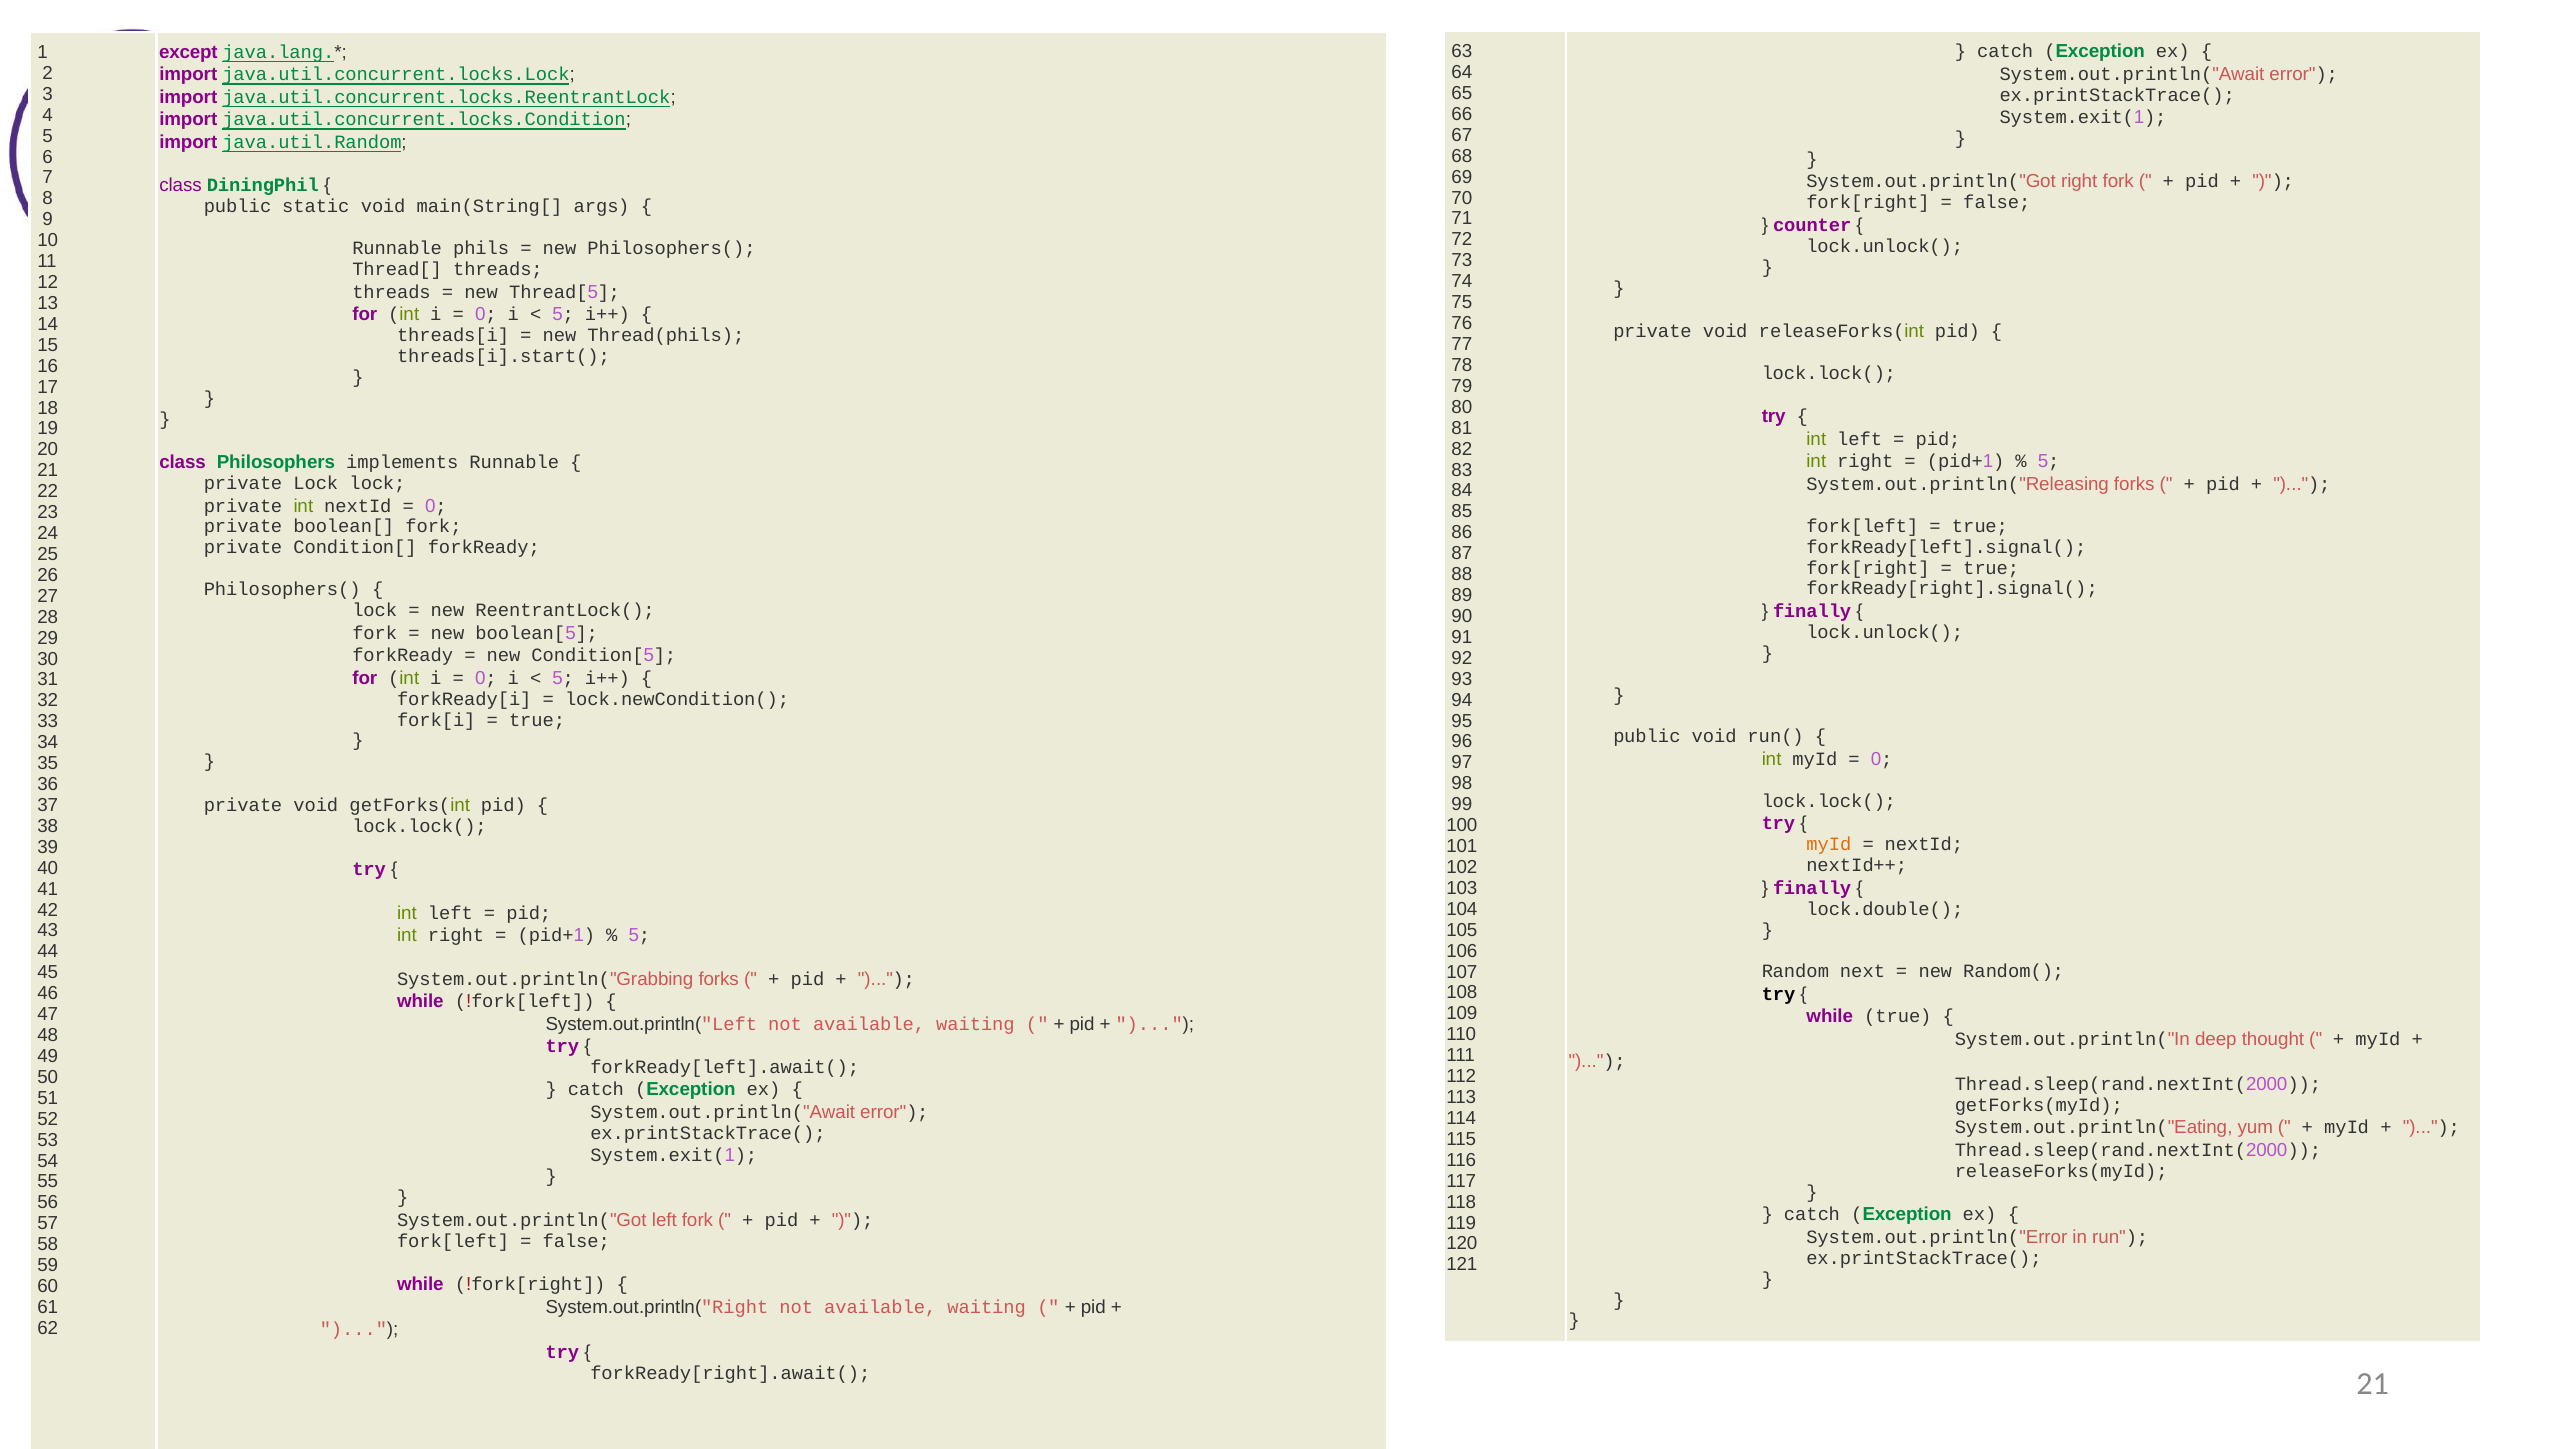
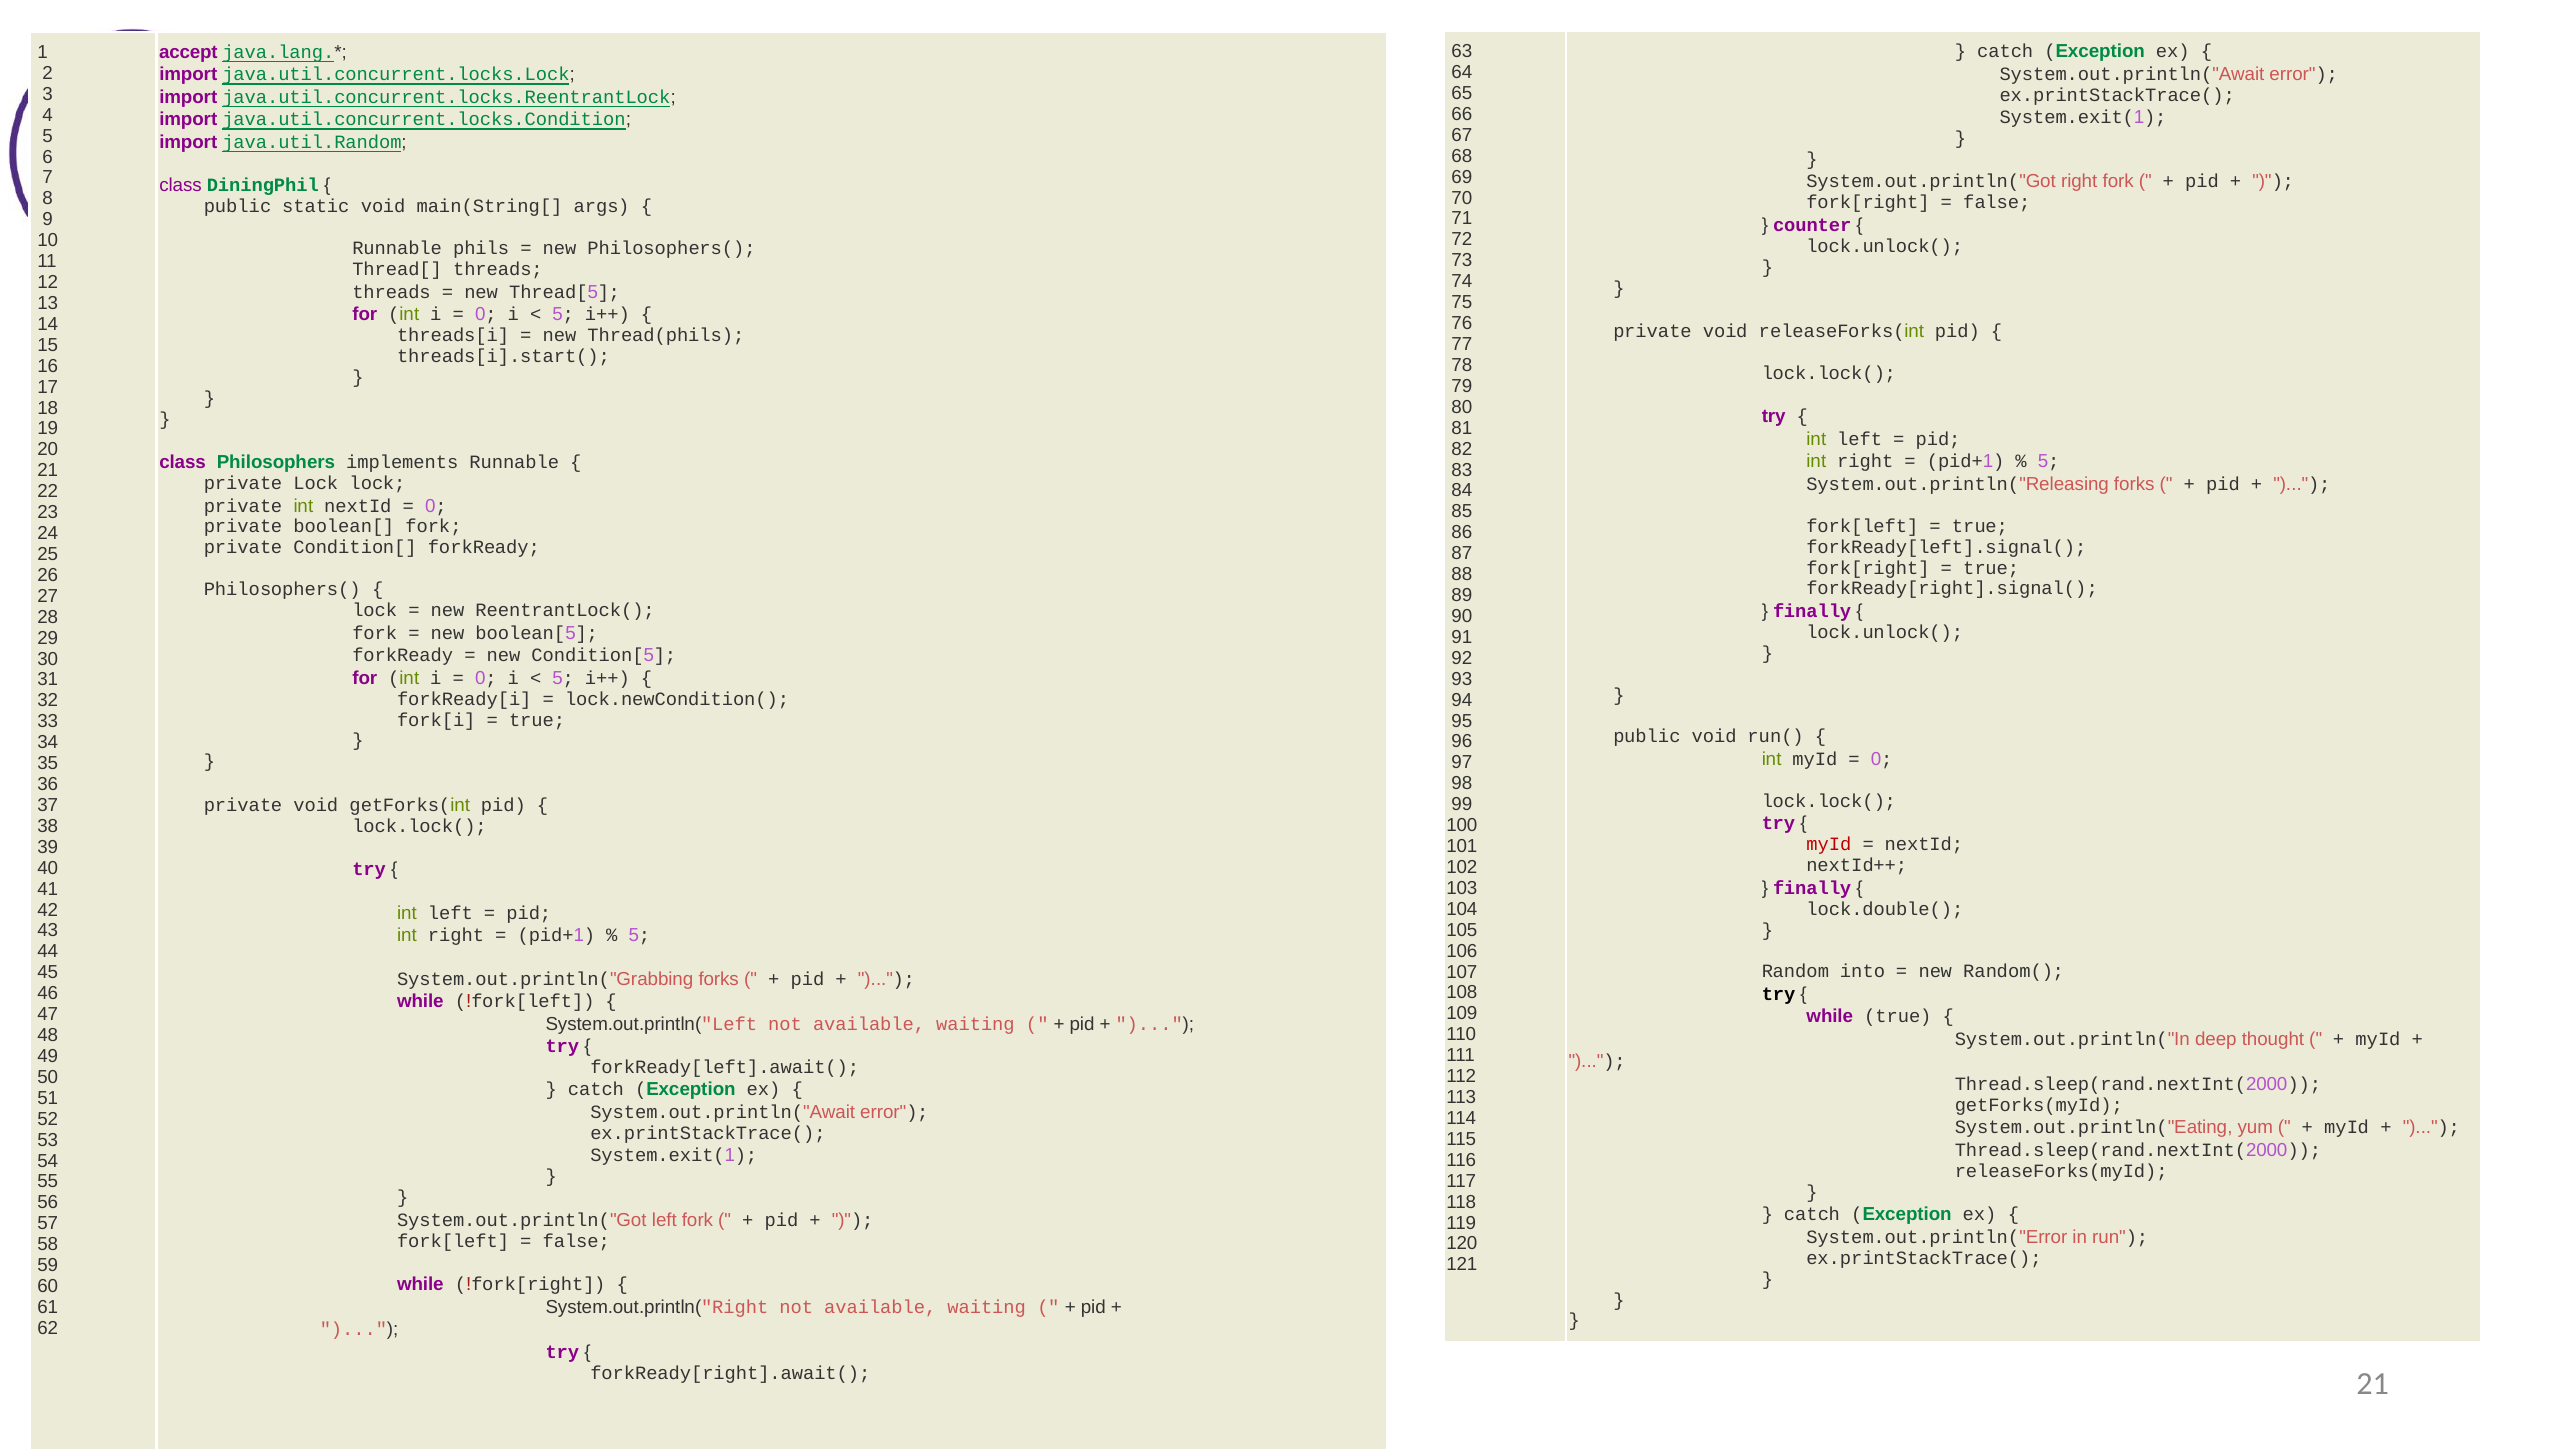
except: except -> accept
myId at (1829, 845) colour: orange -> red
next: next -> into
